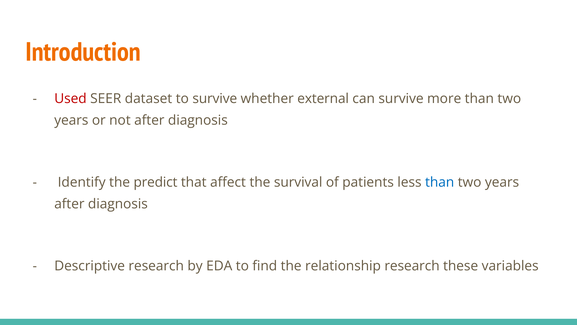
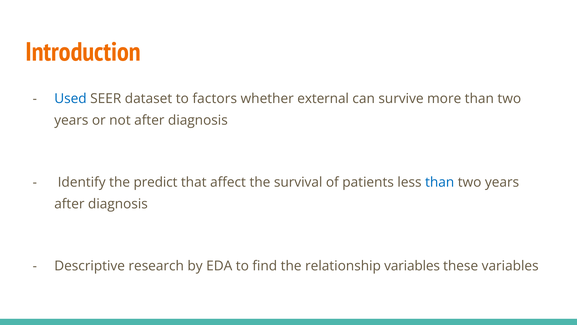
Used colour: red -> blue
to survive: survive -> factors
relationship research: research -> variables
